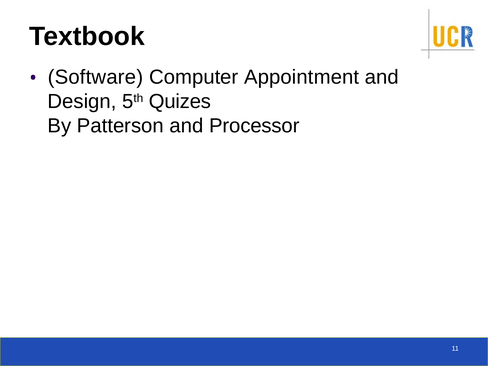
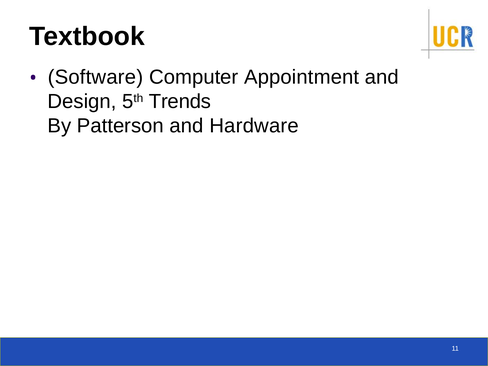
Quizes: Quizes -> Trends
Processor: Processor -> Hardware
